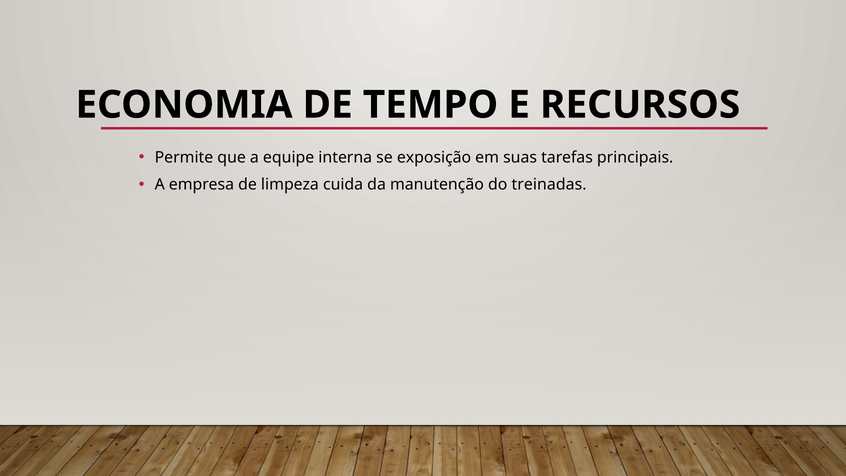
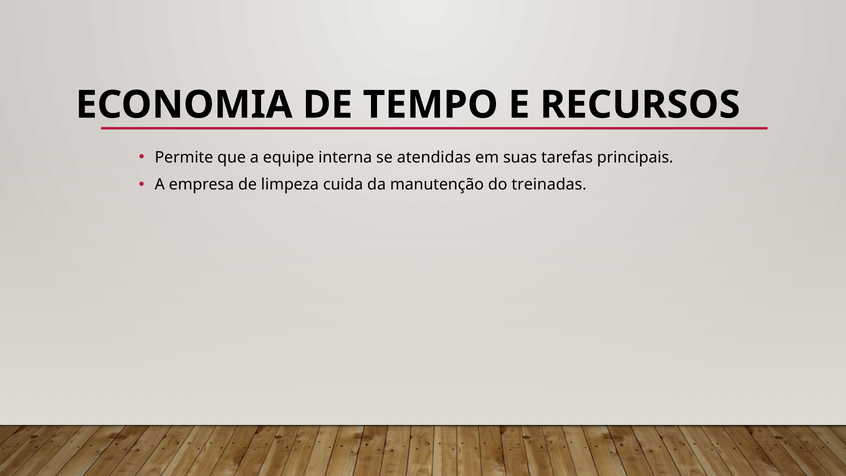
exposição: exposição -> atendidas
